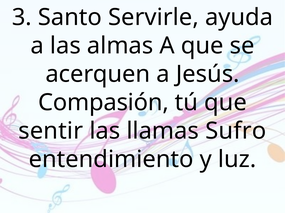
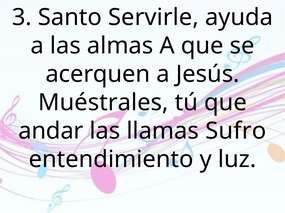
Compasión: Compasión -> Muéstrales
sentir: sentir -> andar
